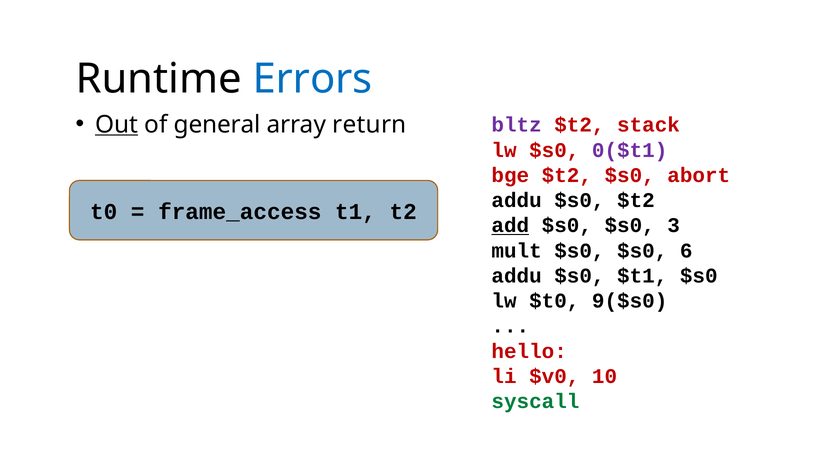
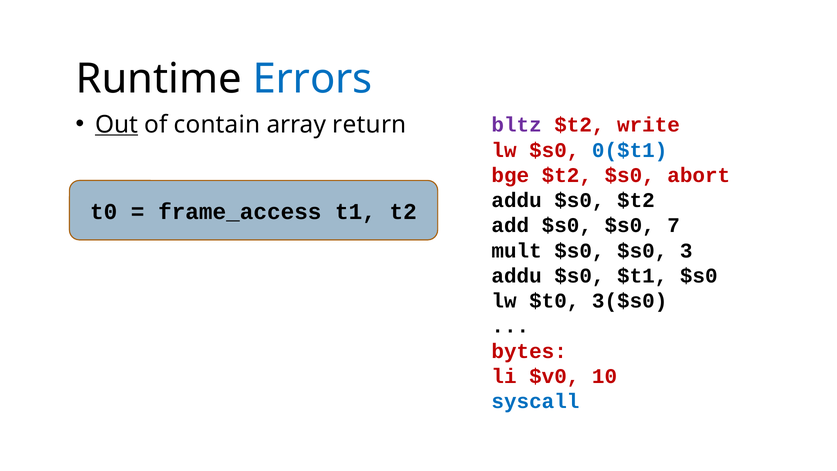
general: general -> contain
stack: stack -> write
0($t1 colour: purple -> blue
add underline: present -> none
3: 3 -> 7
6: 6 -> 3
9($s0: 9($s0 -> 3($s0
hello: hello -> bytes
syscall colour: green -> blue
